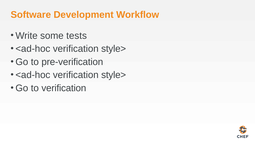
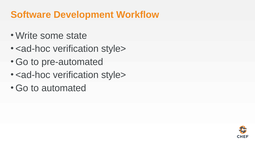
tests: tests -> state
pre-verification: pre-verification -> pre-automated
to verification: verification -> automated
